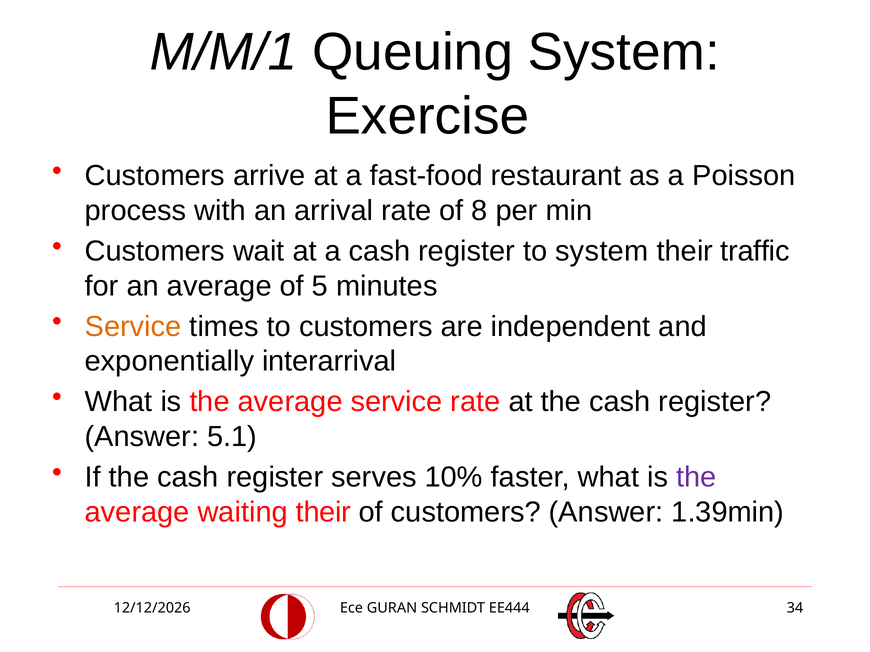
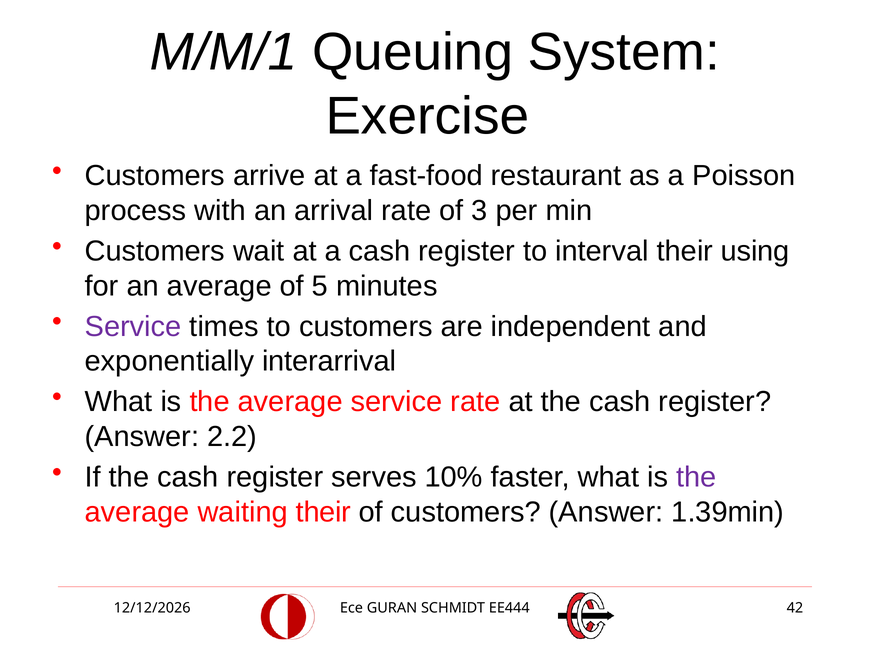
8: 8 -> 3
to system: system -> interval
traffic: traffic -> using
Service at (133, 327) colour: orange -> purple
5.1: 5.1 -> 2.2
34: 34 -> 42
